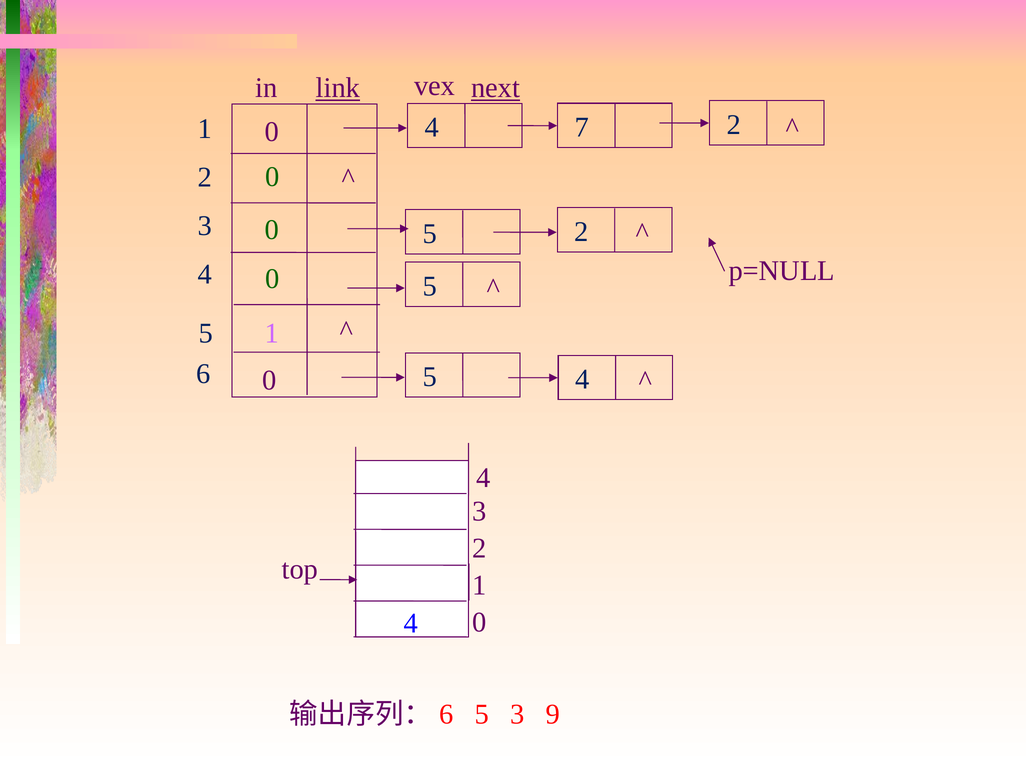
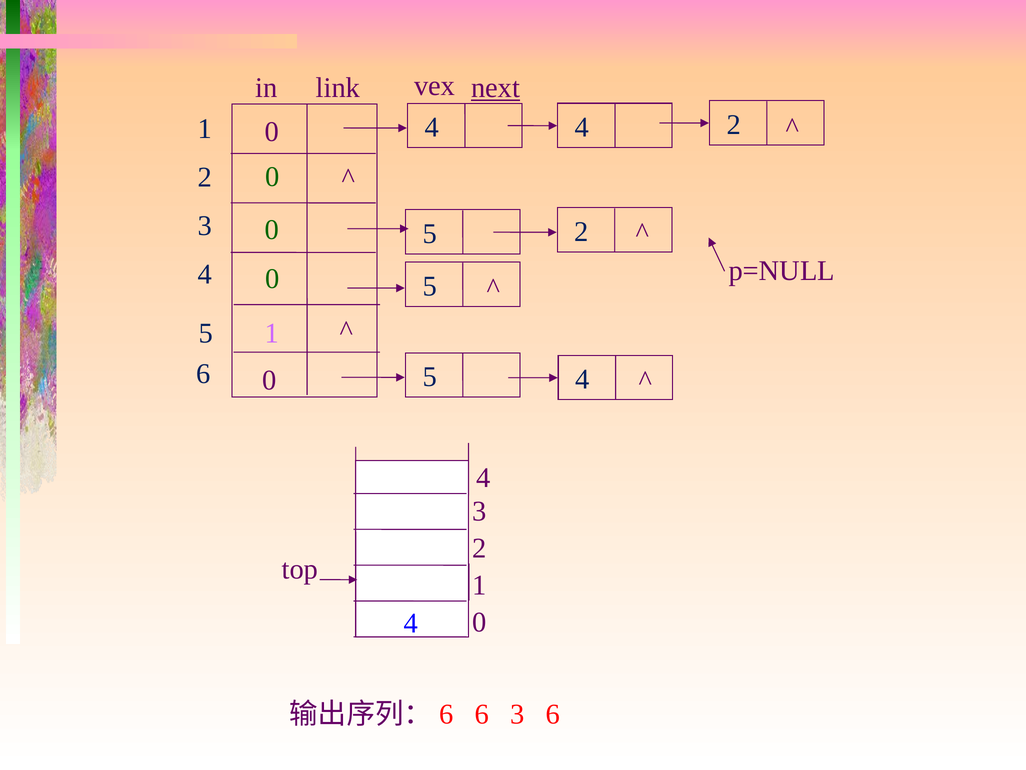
link underline: present -> none
7 at (582, 127): 7 -> 4
5 at (482, 714): 5 -> 6
3 9: 9 -> 6
